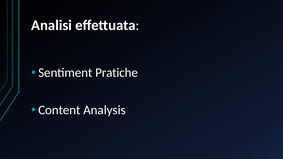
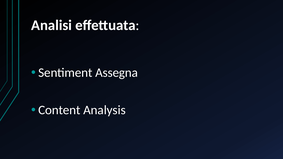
Pratiche: Pratiche -> Assegna
